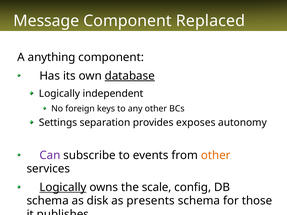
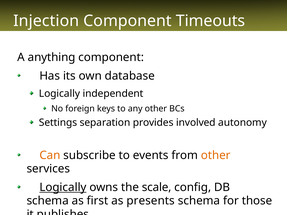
Message: Message -> Injection
Replaced: Replaced -> Timeouts
database underline: present -> none
exposes: exposes -> involved
Can colour: purple -> orange
disk: disk -> first
